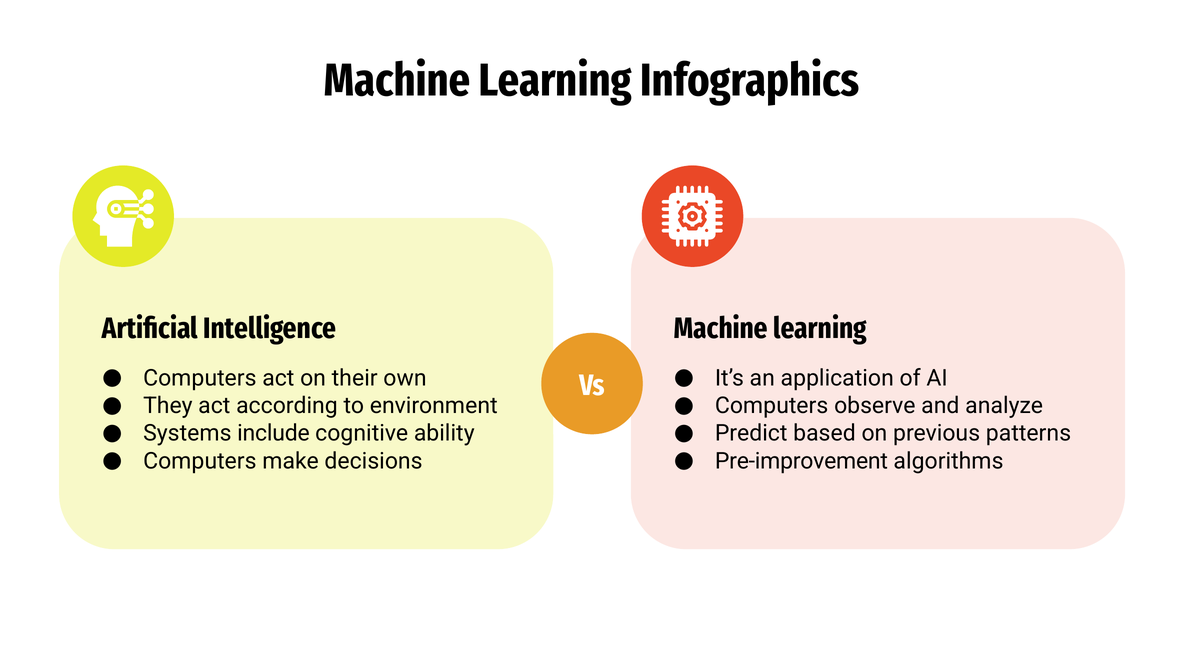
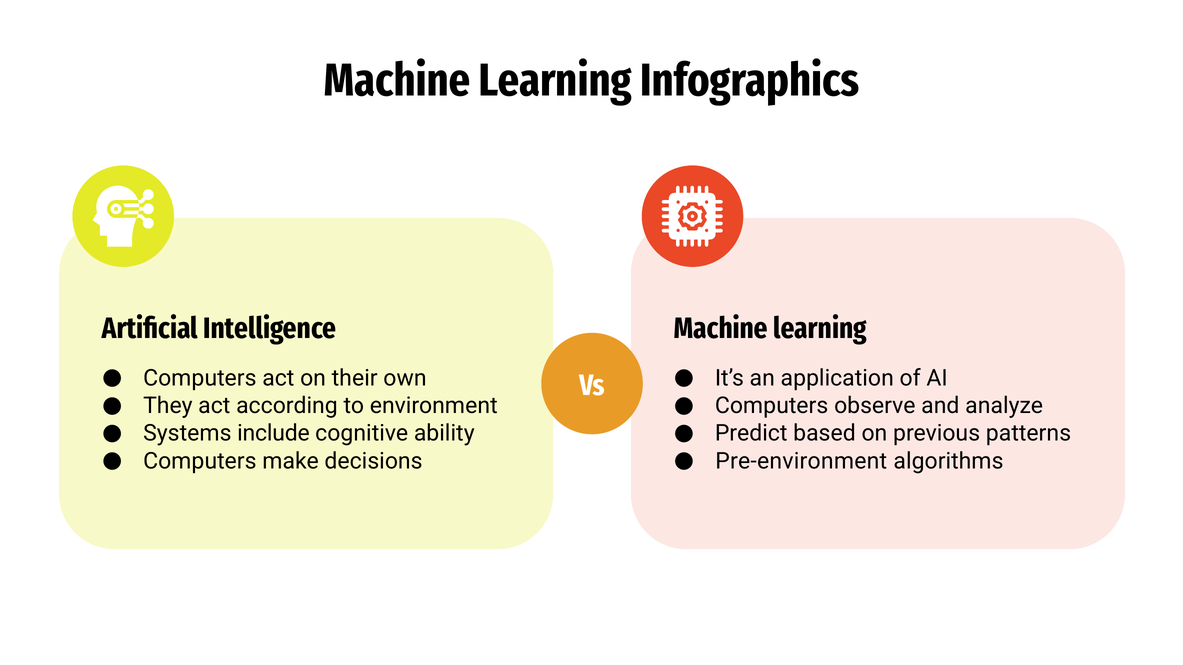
Pre-improvement: Pre-improvement -> Pre-environment
